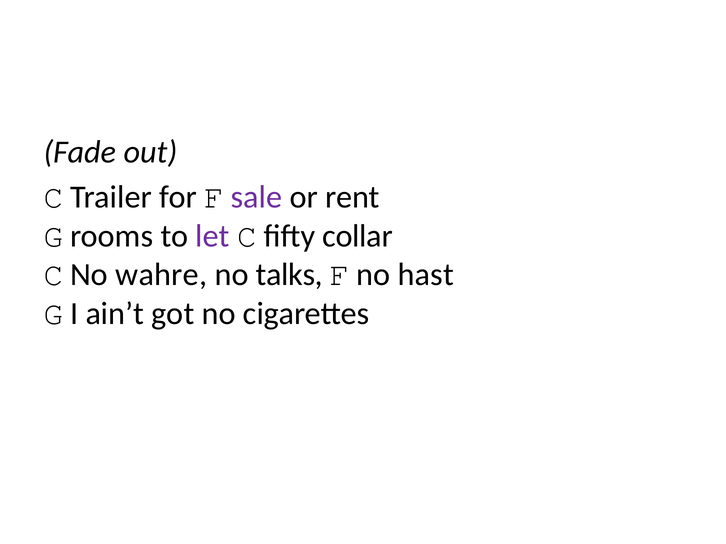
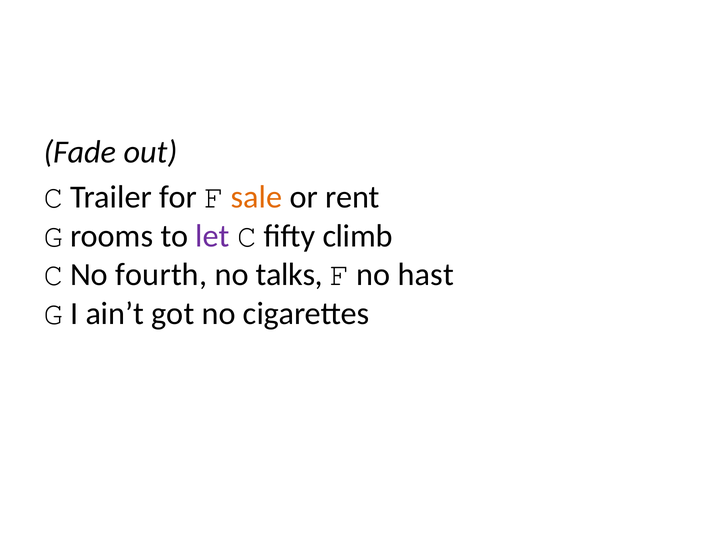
sale colour: purple -> orange
collar: collar -> climb
wahre: wahre -> fourth
